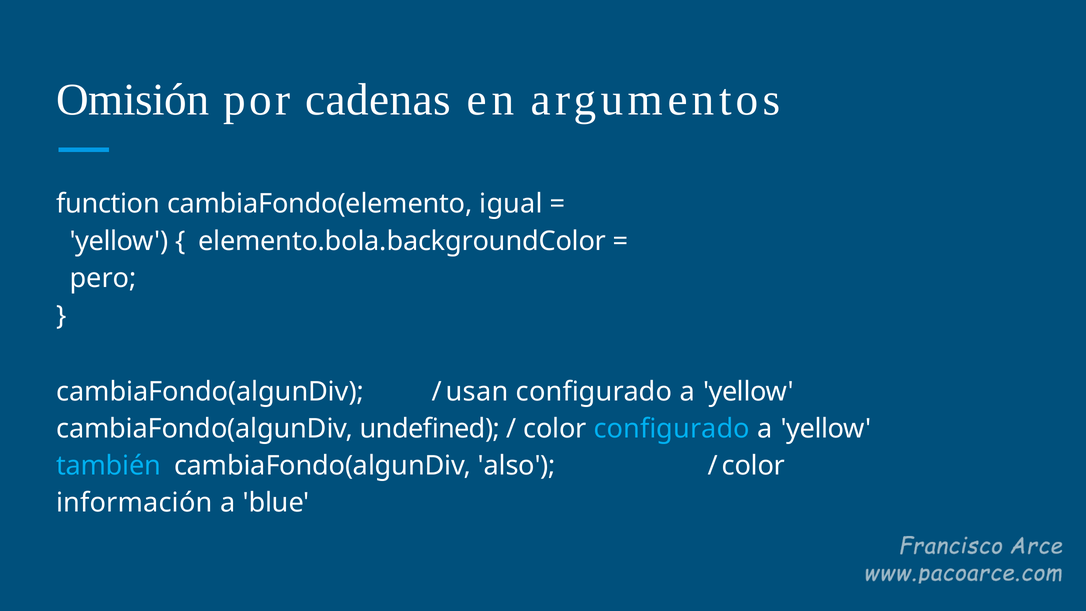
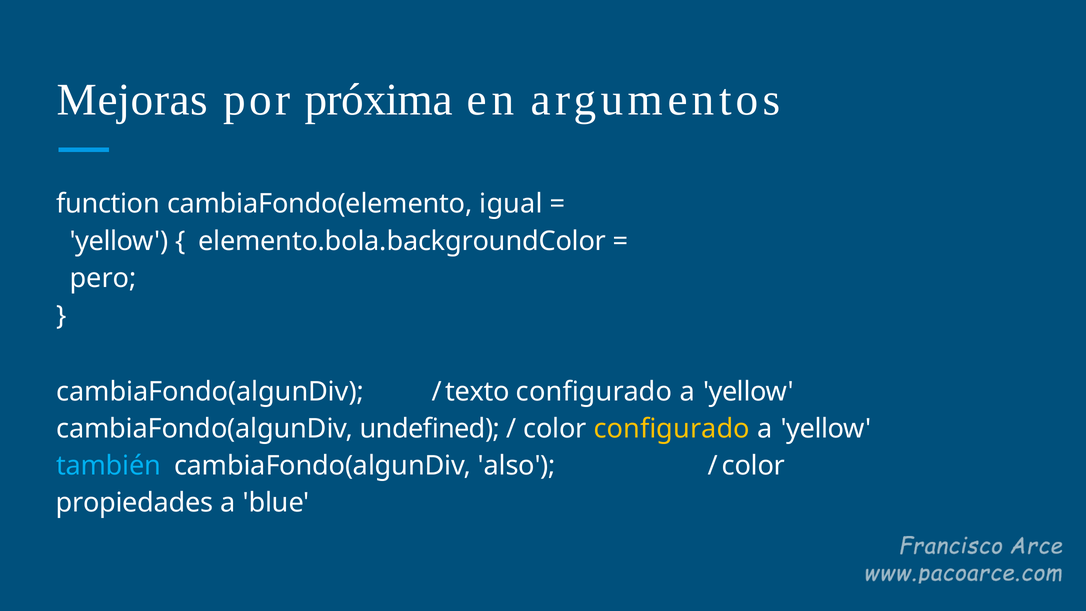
Omisión: Omisión -> Mejoras
cadenas: cadenas -> próxima
usan: usan -> texto
conﬁgurado at (672, 429) colour: light blue -> yellow
información: información -> propiedades
